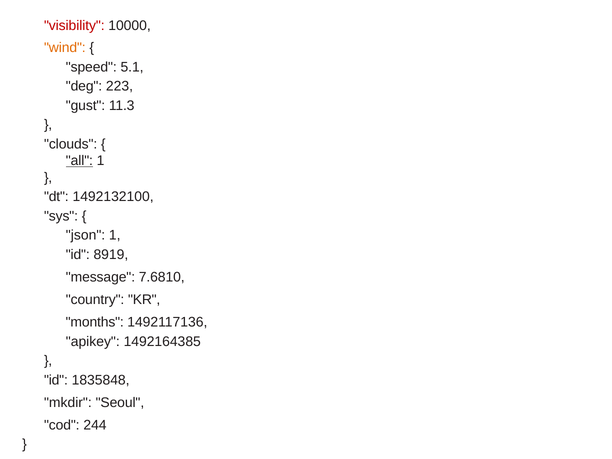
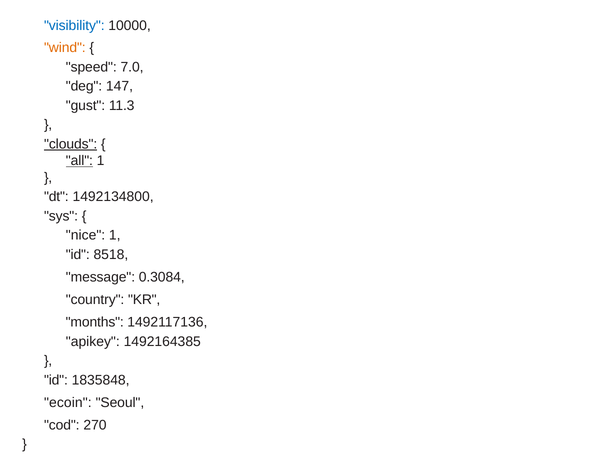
visibility colour: red -> blue
5.1: 5.1 -> 7.0
223: 223 -> 147
clouds underline: none -> present
1492132100: 1492132100 -> 1492134800
json: json -> nice
8919: 8919 -> 8518
7.6810: 7.6810 -> 0.3084
mkdir: mkdir -> ecoin
244: 244 -> 270
